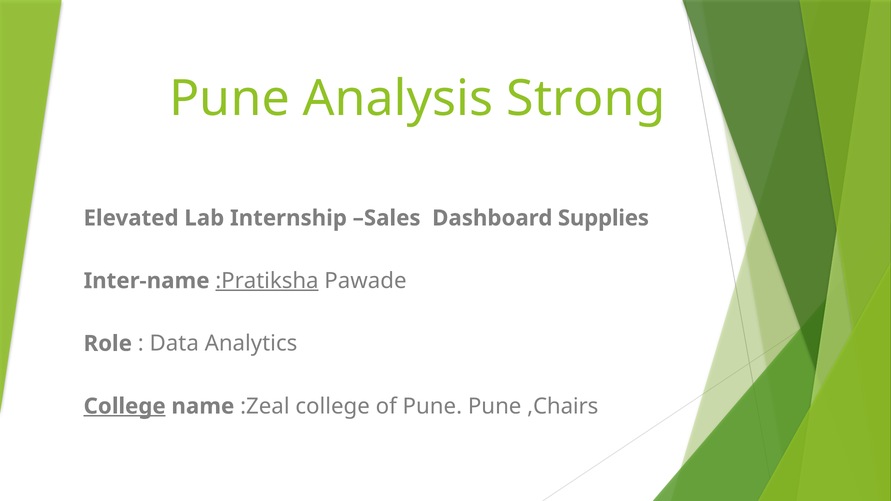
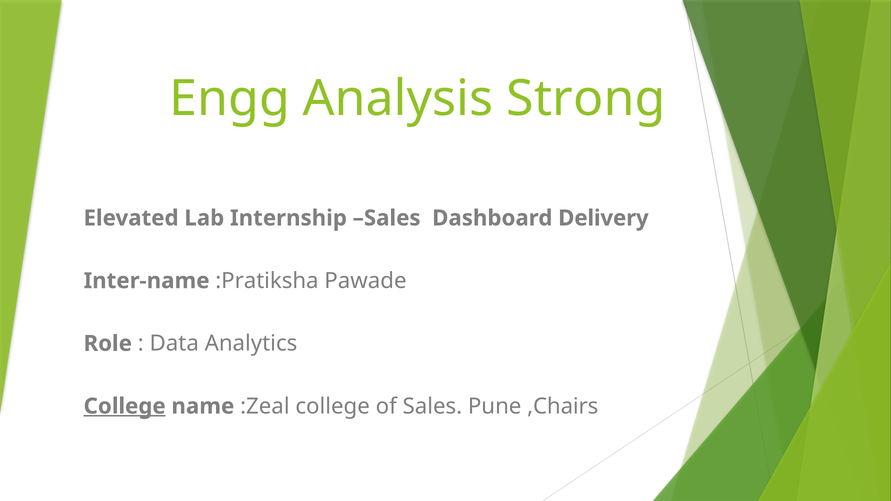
Pune at (229, 99): Pune -> Engg
Supplies: Supplies -> Delivery
:Pratiksha underline: present -> none
of Pune: Pune -> Sales
